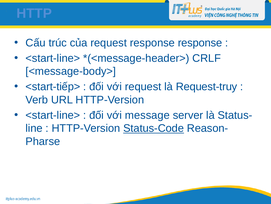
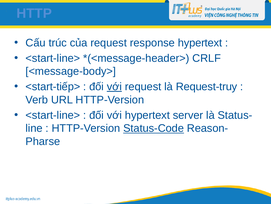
response response: response -> hypertext
với at (114, 86) underline: none -> present
với message: message -> hypertext
